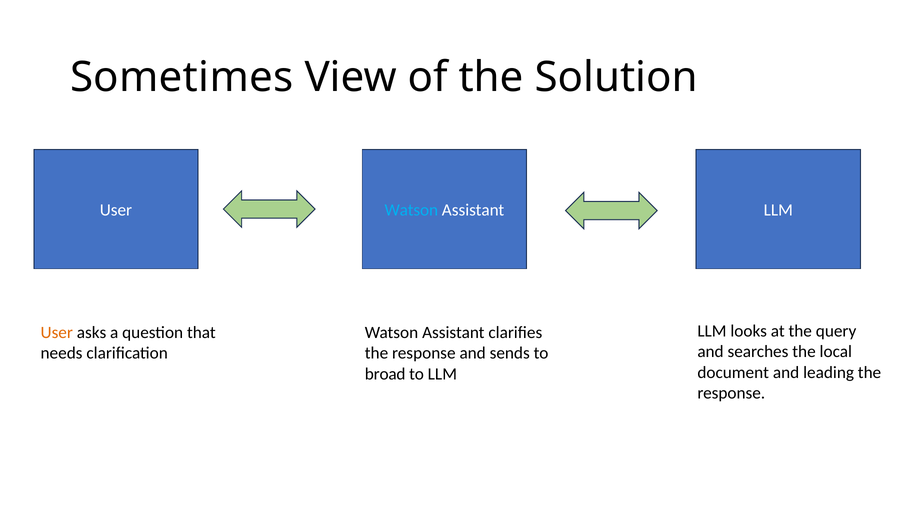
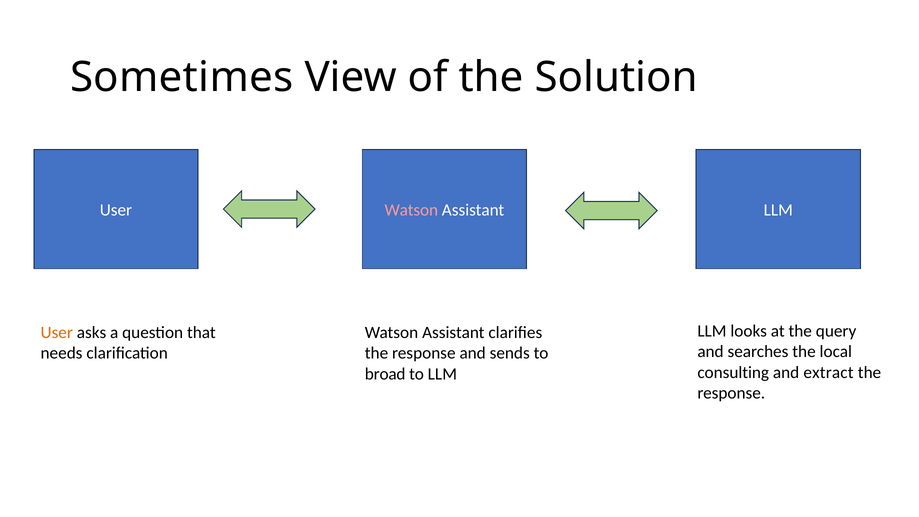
Watson at (411, 210) colour: light blue -> pink
document: document -> consulting
leading: leading -> extract
